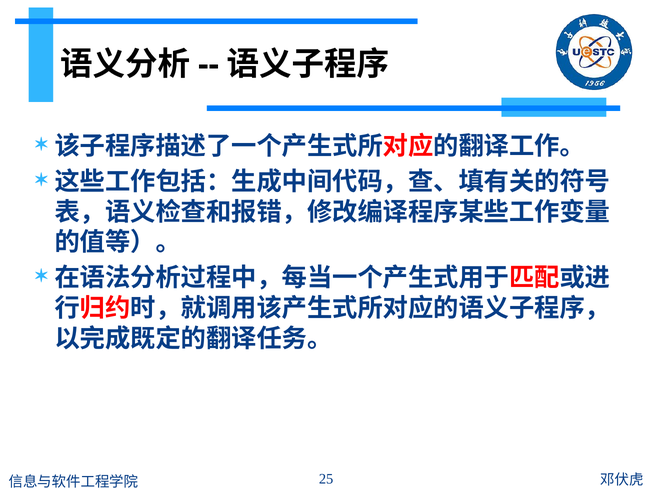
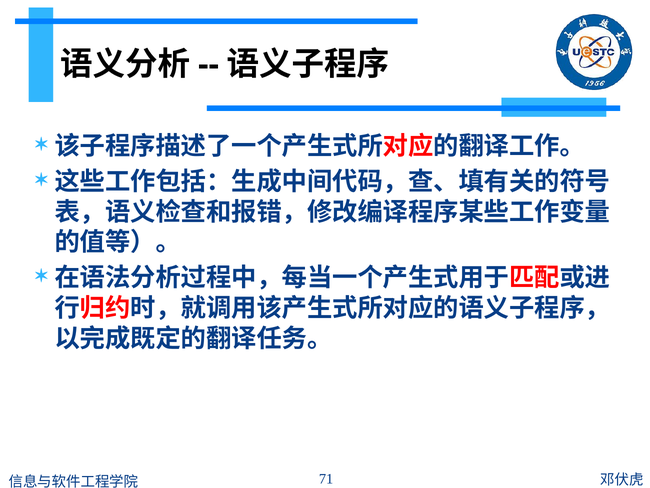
25: 25 -> 71
